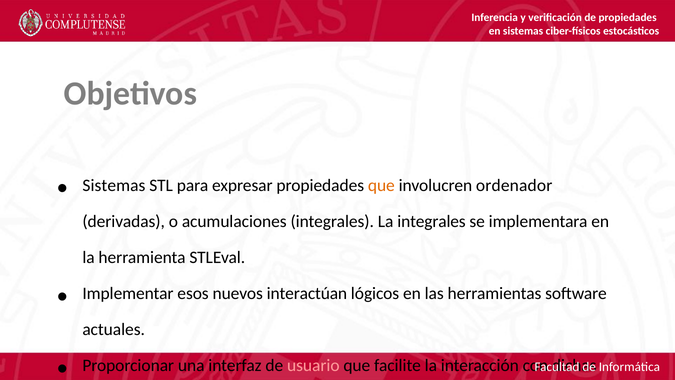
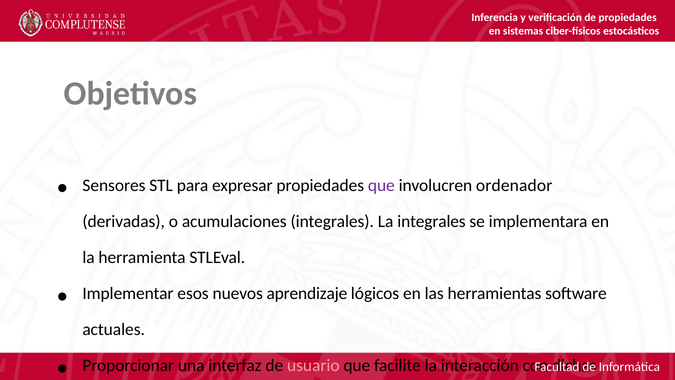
Sistemas at (114, 185): Sistemas -> Sensores
que at (381, 185) colour: orange -> purple
interactúan: interactúan -> aprendizaje
